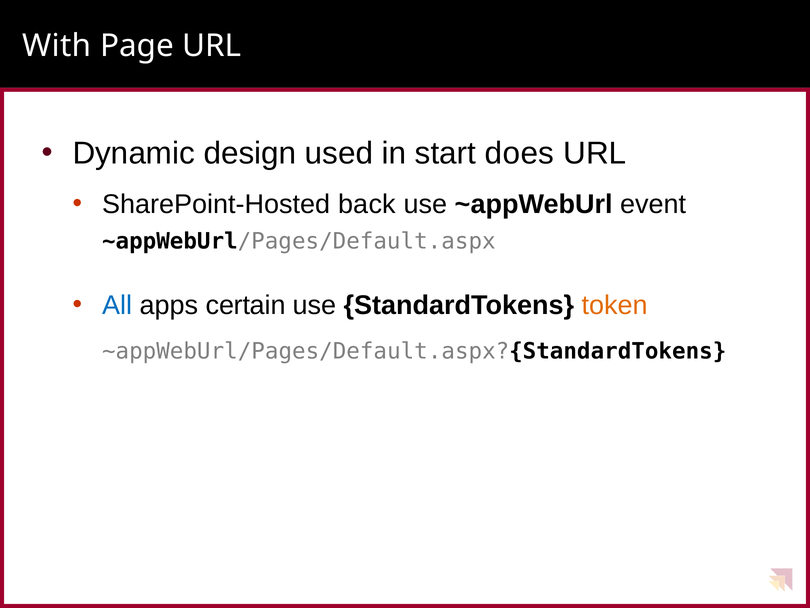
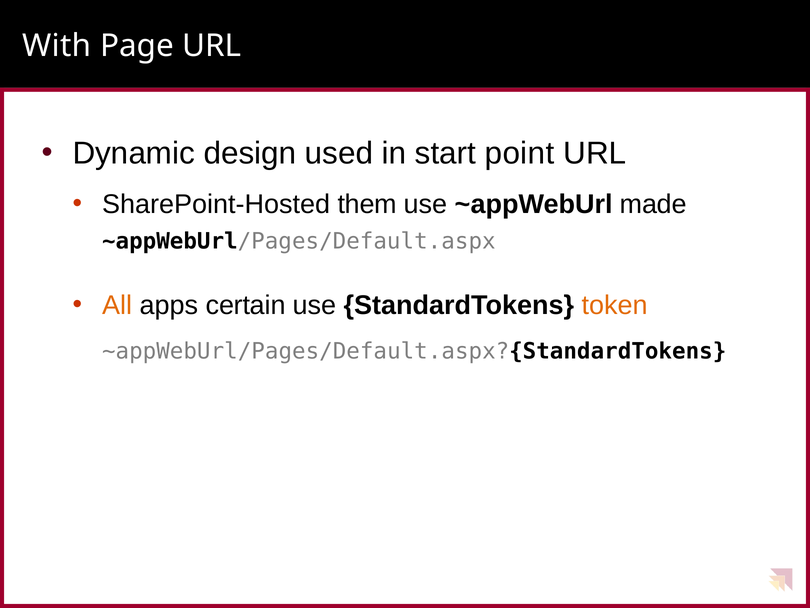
does: does -> point
back: back -> them
event: event -> made
All colour: blue -> orange
